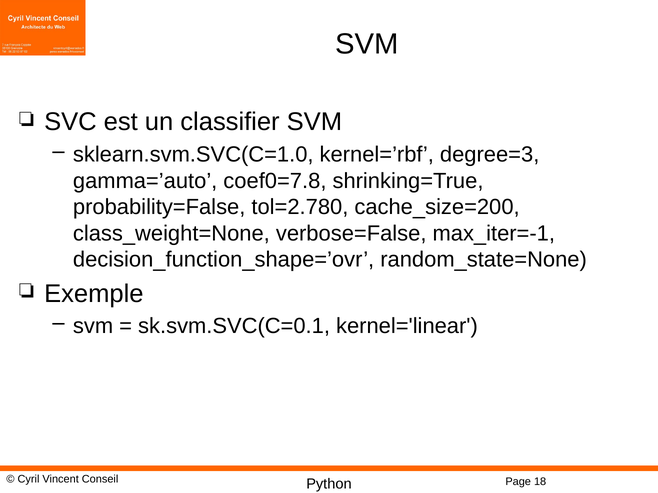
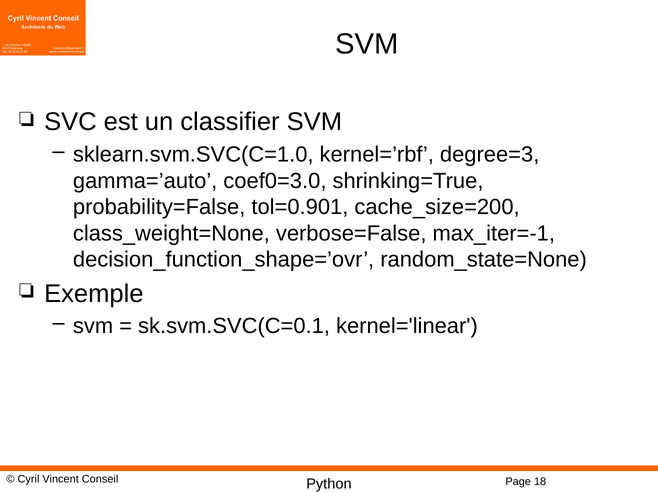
coef0=7.8: coef0=7.8 -> coef0=3.0
tol=2.780: tol=2.780 -> tol=0.901
